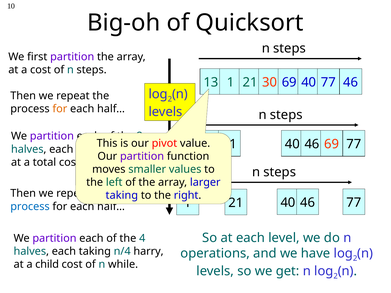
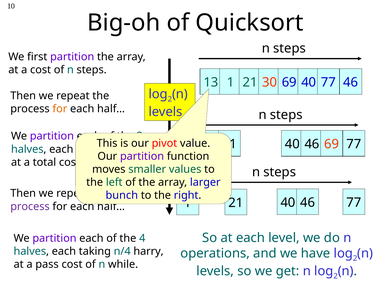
taking at (122, 195): taking -> bunch
process at (30, 207) colour: blue -> purple
child: child -> pass
